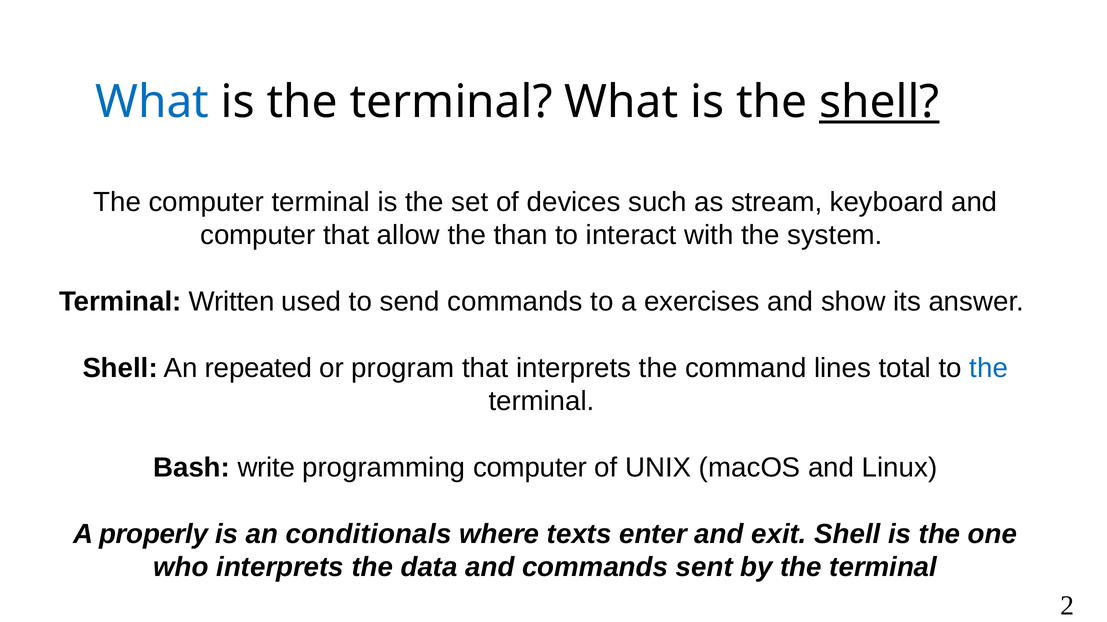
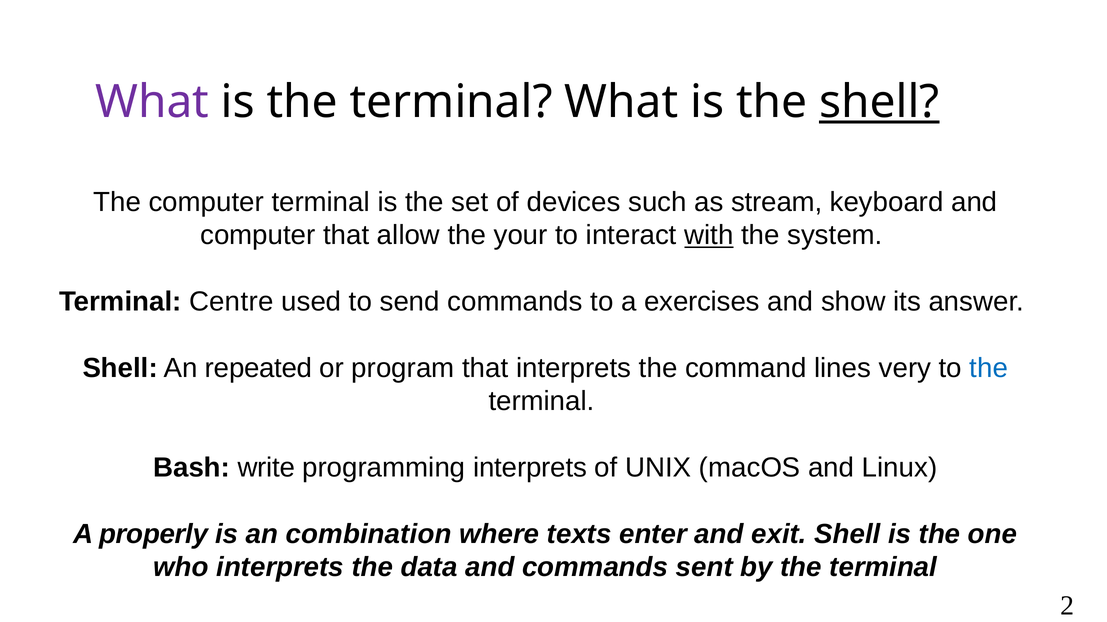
What at (152, 102) colour: blue -> purple
than: than -> your
with underline: none -> present
Written: Written -> Centre
total: total -> very
programming computer: computer -> interprets
conditionals: conditionals -> combination
